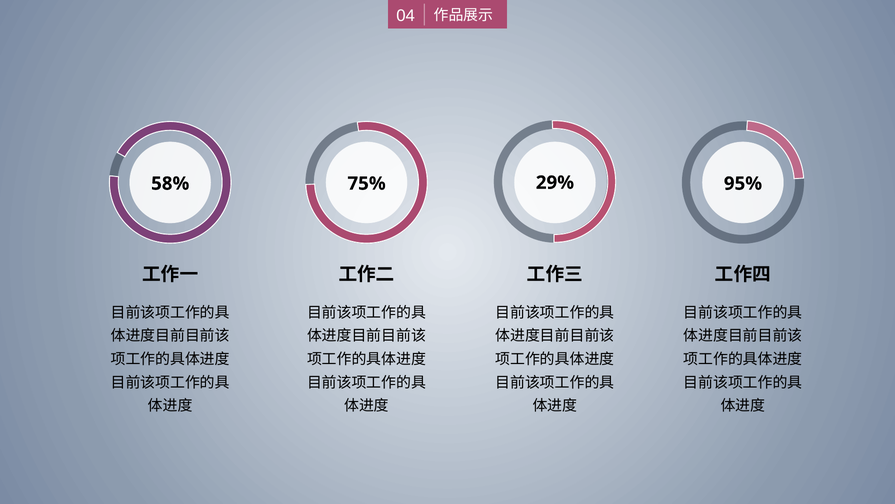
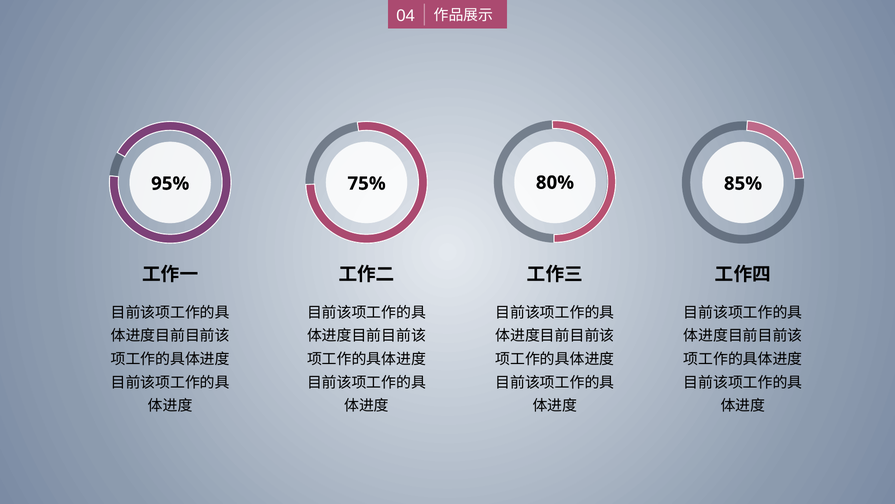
29%: 29% -> 80%
58%: 58% -> 95%
95%: 95% -> 85%
